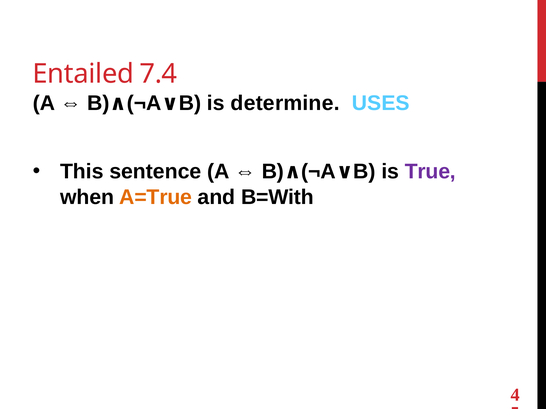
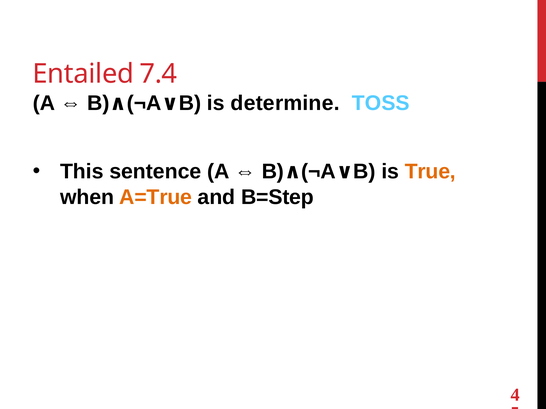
USES: USES -> TOSS
True colour: purple -> orange
B=With: B=With -> B=Step
